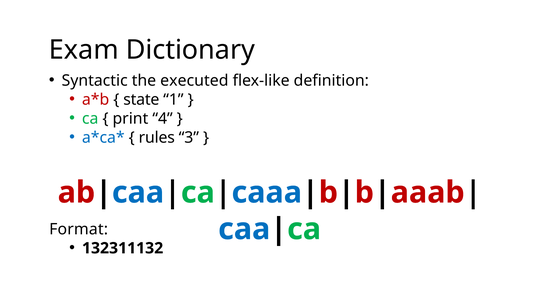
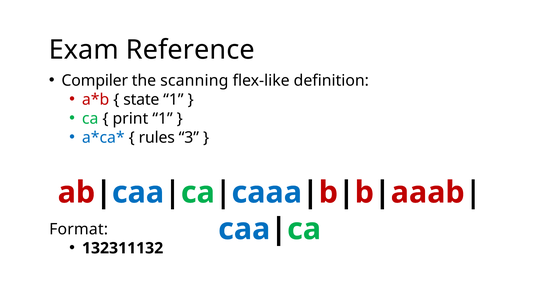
Dictionary: Dictionary -> Reference
Syntactic: Syntactic -> Compiler
executed: executed -> scanning
print 4: 4 -> 1
